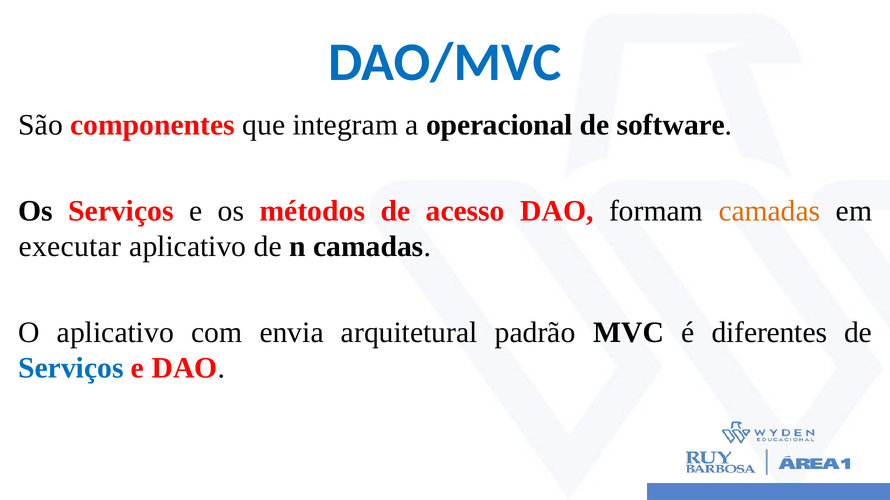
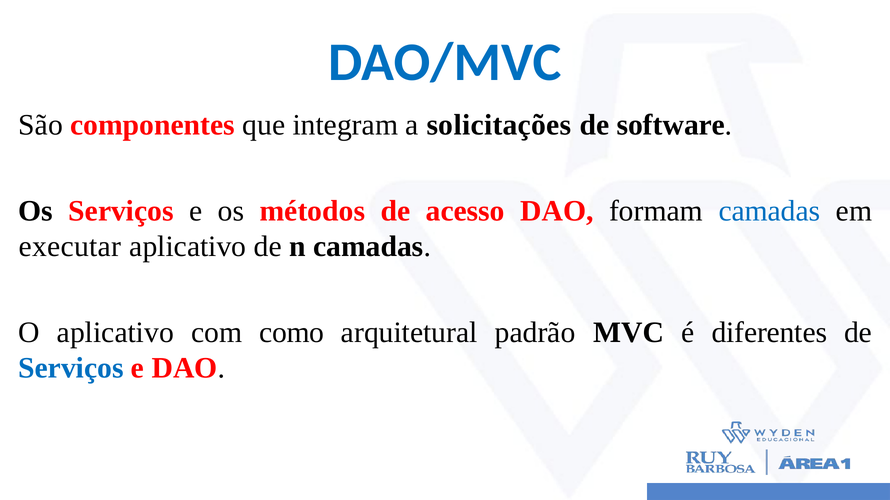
operacional: operacional -> solicitações
camadas at (769, 211) colour: orange -> blue
envia: envia -> como
